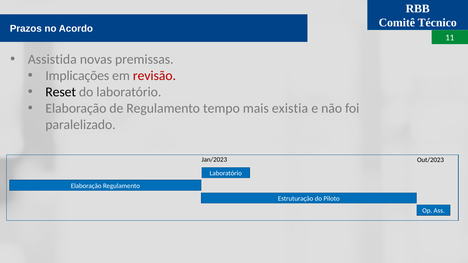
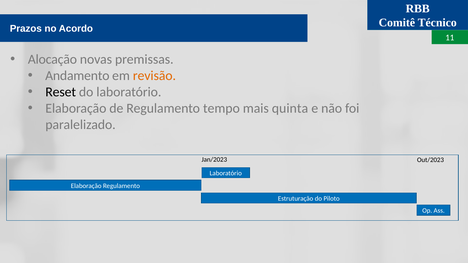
Assistida: Assistida -> Alocação
Implicações: Implicações -> Andamento
revisão colour: red -> orange
existia: existia -> quinta
